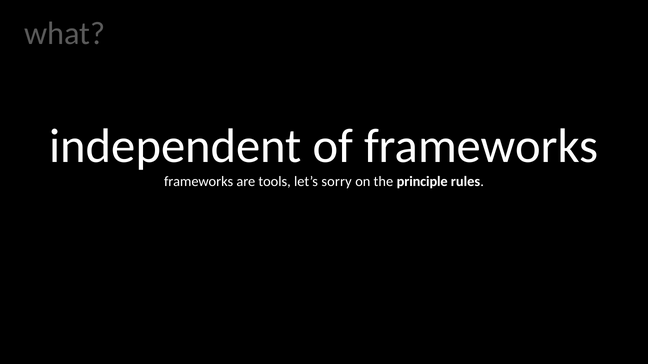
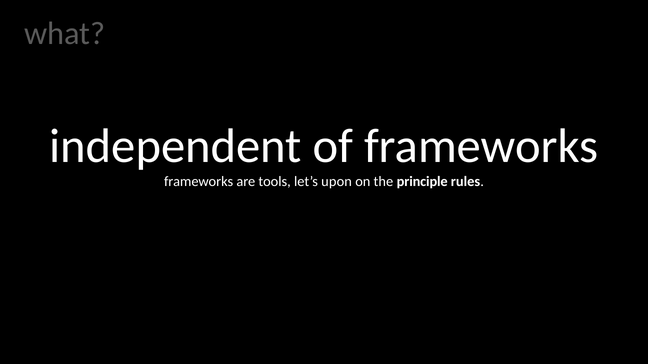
sorry: sorry -> upon
